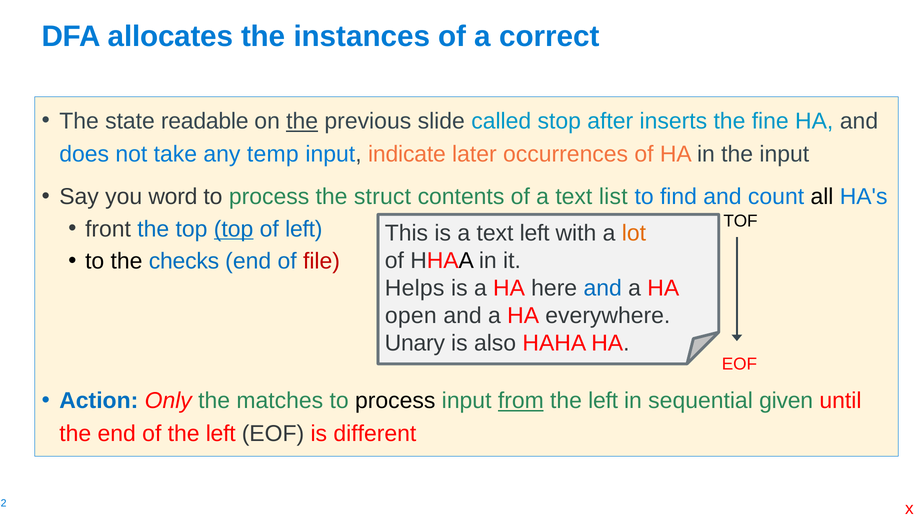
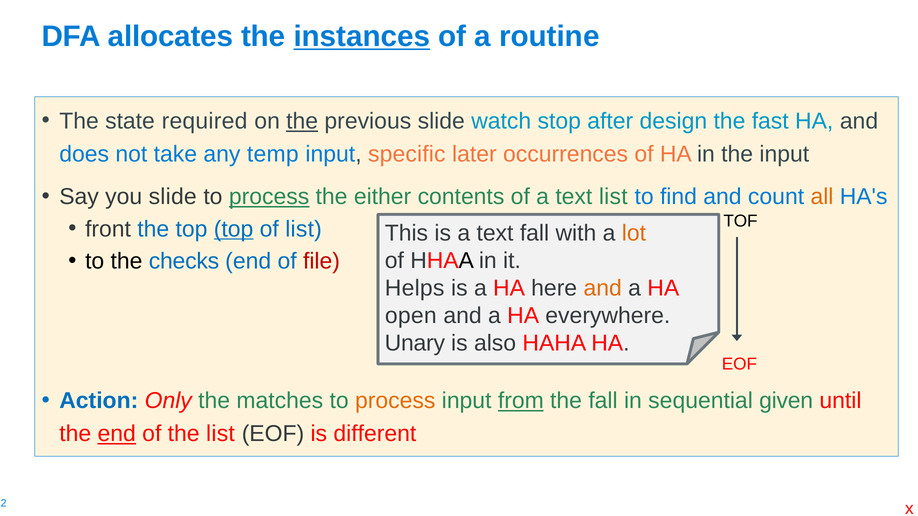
instances underline: none -> present
correct: correct -> routine
readable: readable -> required
called: called -> watch
inserts: inserts -> design
fine: fine -> fast
indicate: indicate -> specific
you word: word -> slide
process at (269, 197) underline: none -> present
struct: struct -> either
all colour: black -> orange
of left: left -> list
text left: left -> fall
and at (603, 288) colour: blue -> orange
process at (395, 401) colour: black -> orange
left at (603, 401): left -> fall
end at (117, 434) underline: none -> present
of the left: left -> list
